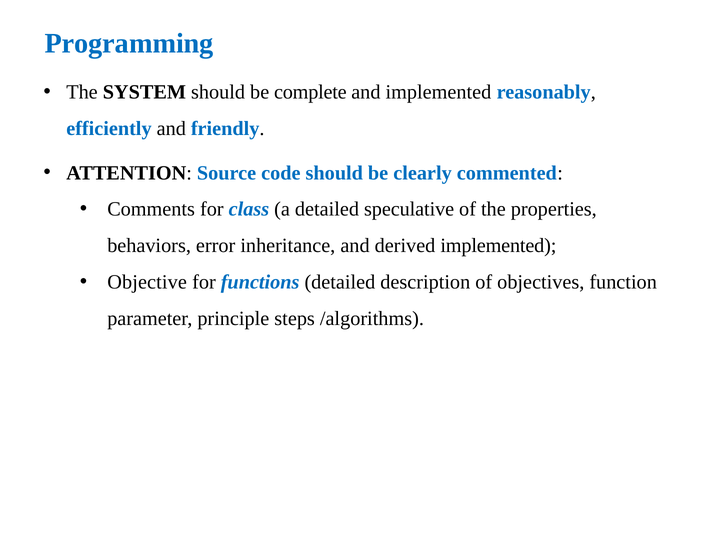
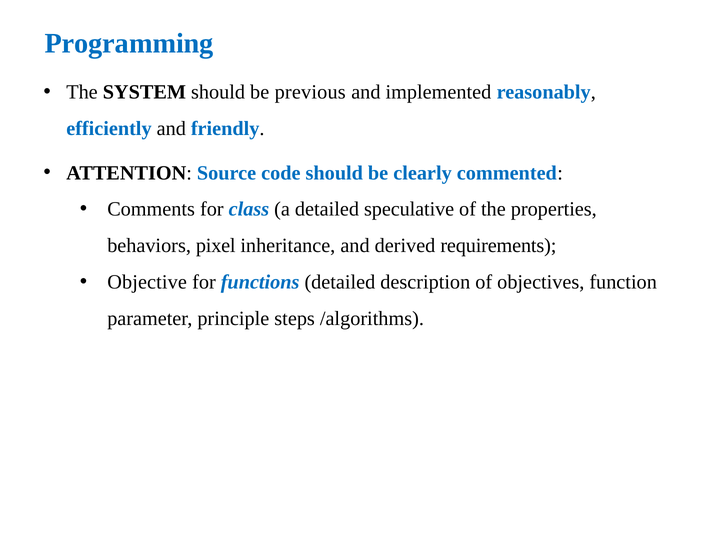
complete: complete -> previous
error: error -> pixel
derived implemented: implemented -> requirements
